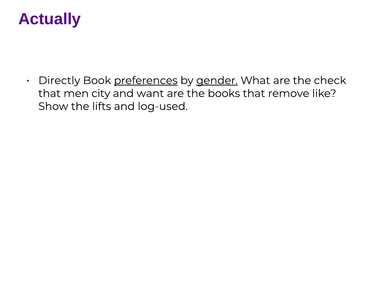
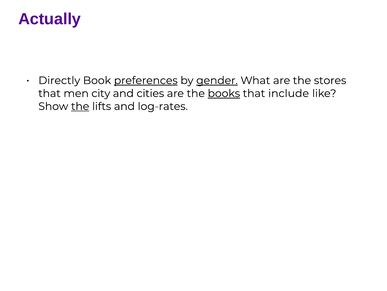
check: check -> stores
want: want -> cities
books underline: none -> present
remove: remove -> include
the at (80, 106) underline: none -> present
log-used: log-used -> log-rates
